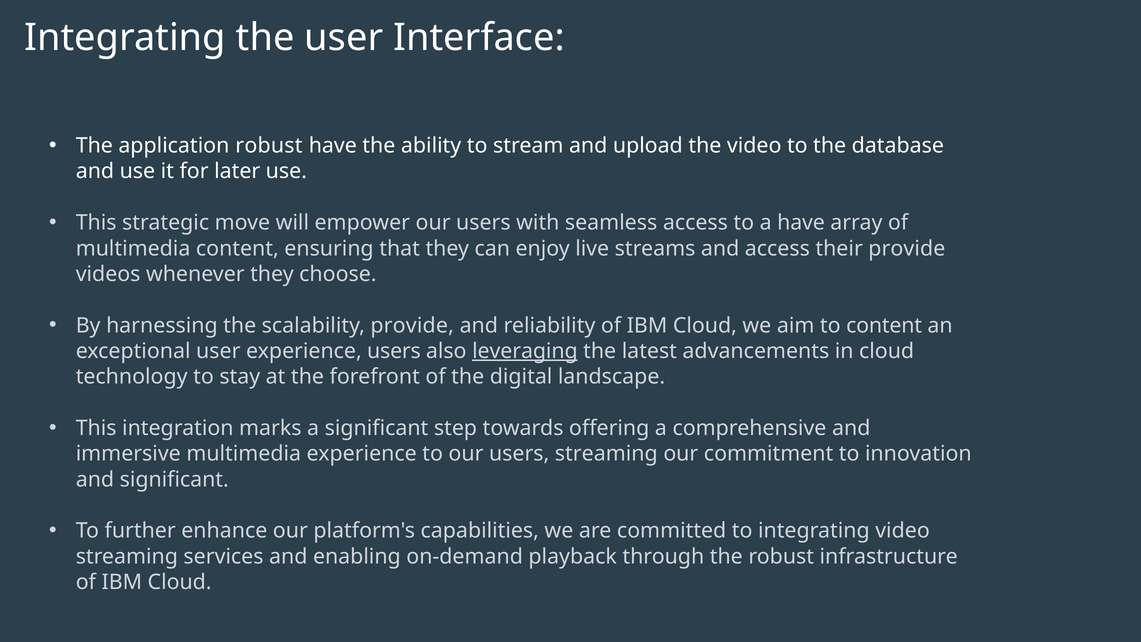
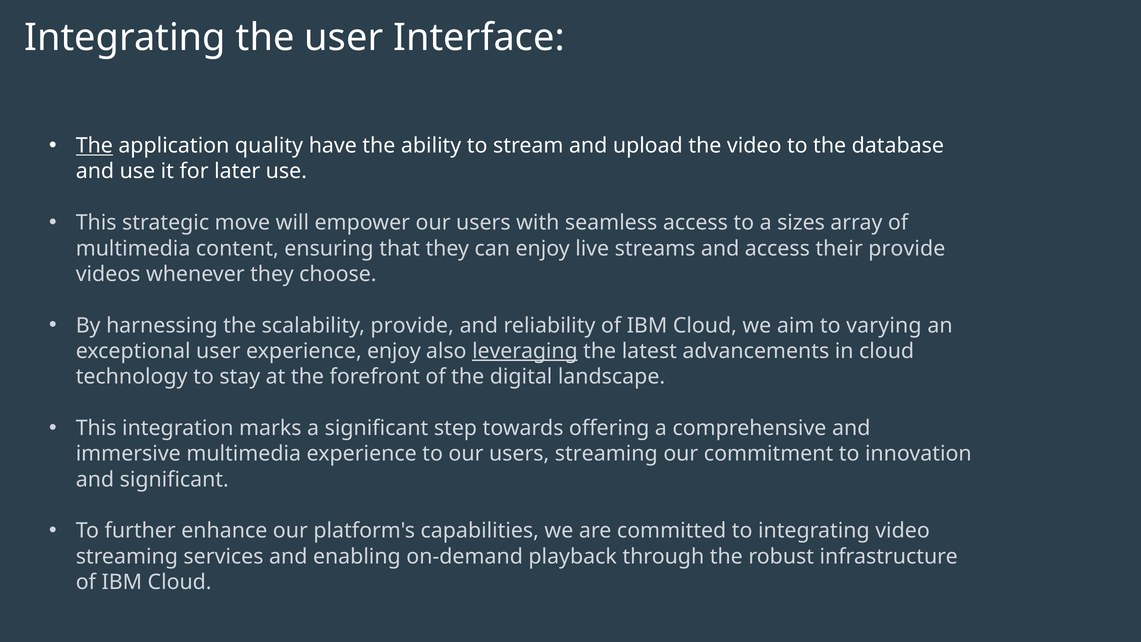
The at (94, 146) underline: none -> present
application robust: robust -> quality
a have: have -> sizes
to content: content -> varying
experience users: users -> enjoy
